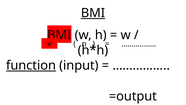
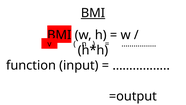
function underline: present -> none
